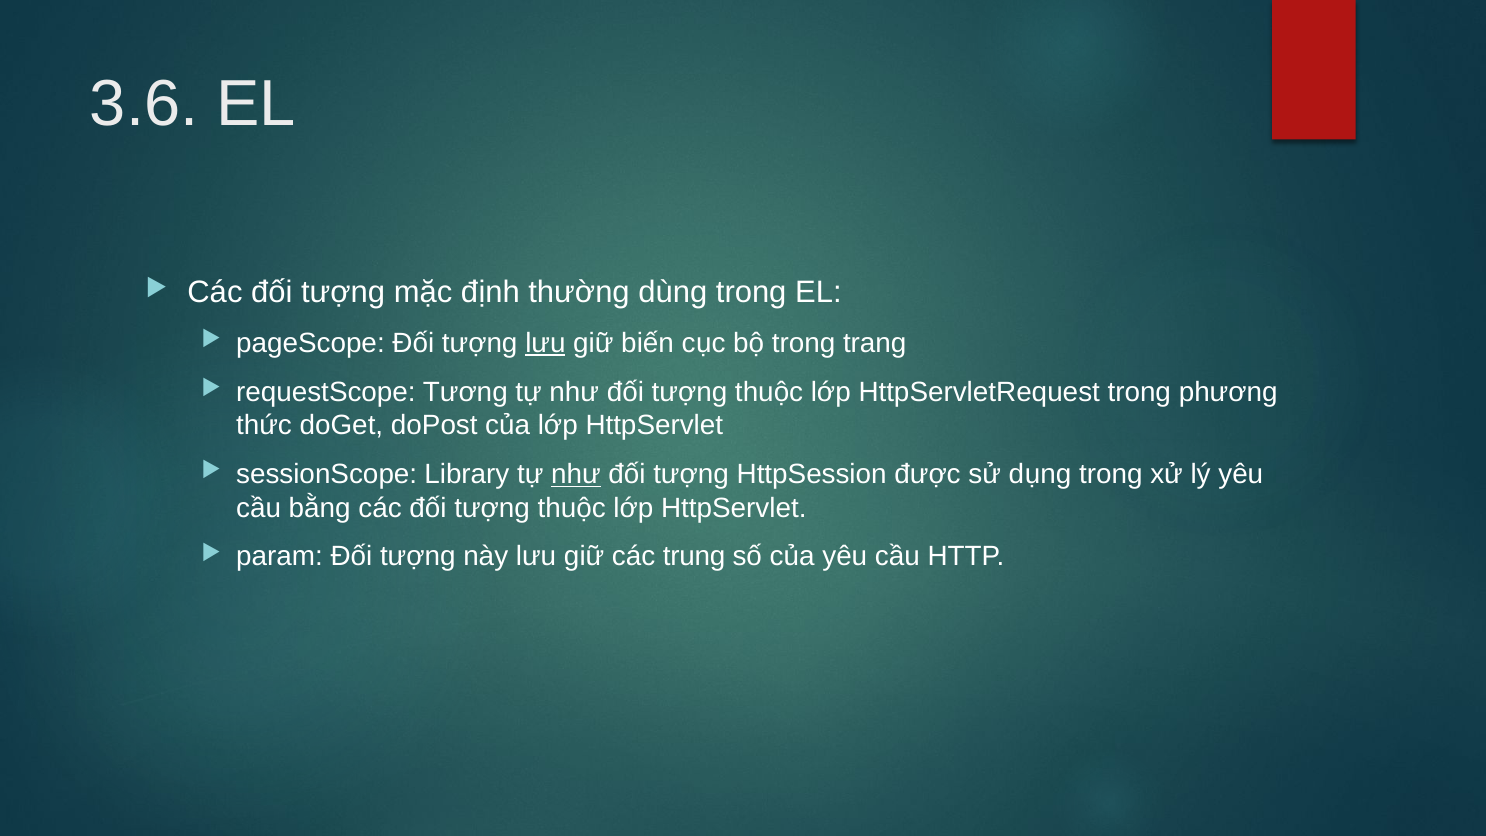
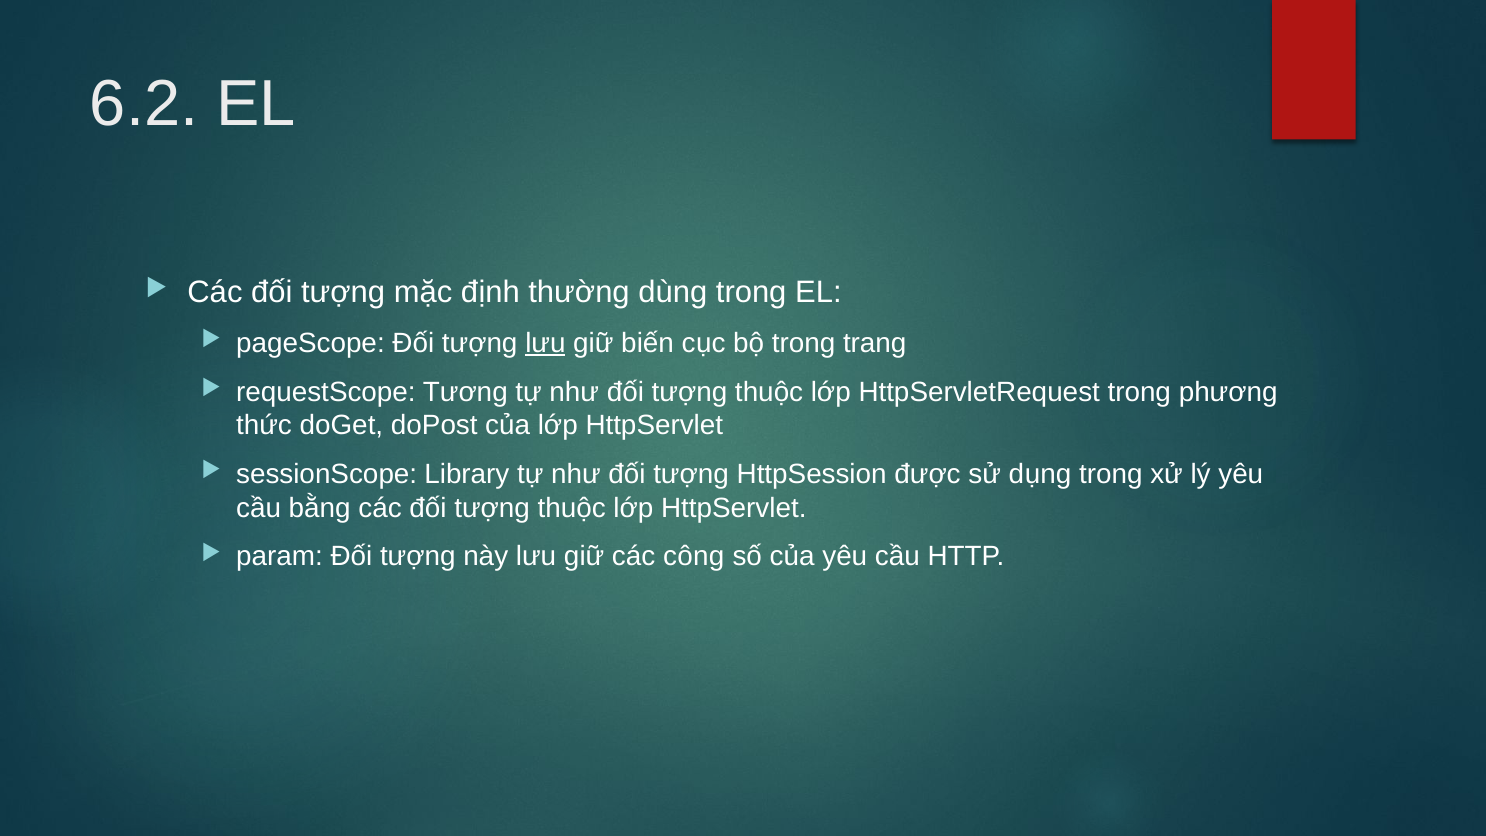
3.6: 3.6 -> 6.2
như at (576, 474) underline: present -> none
trung: trung -> công
